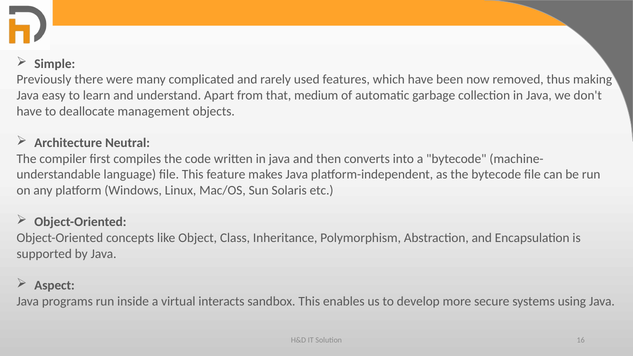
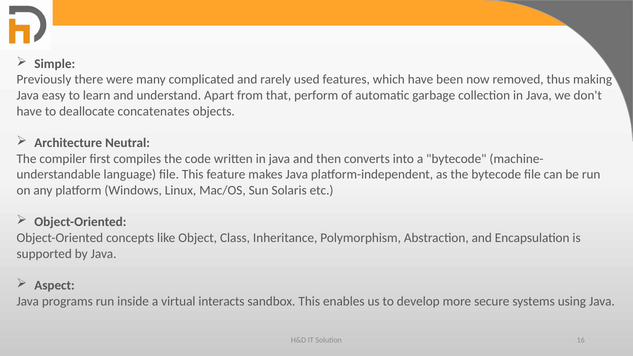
medium: medium -> perform
management: management -> concatenates
